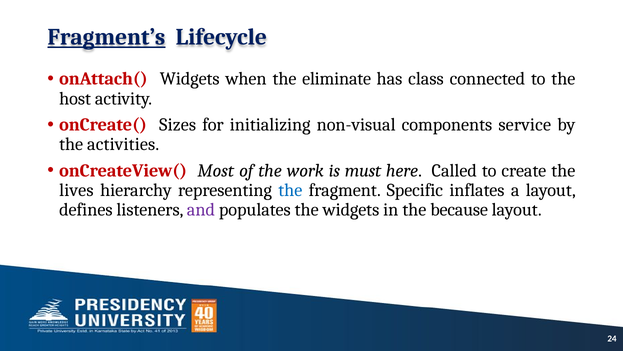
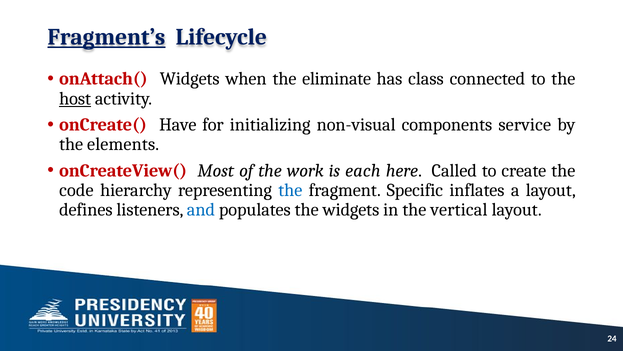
host underline: none -> present
Sizes: Sizes -> Have
activities: activities -> elements
must: must -> each
lives: lives -> code
and colour: purple -> blue
because: because -> vertical
